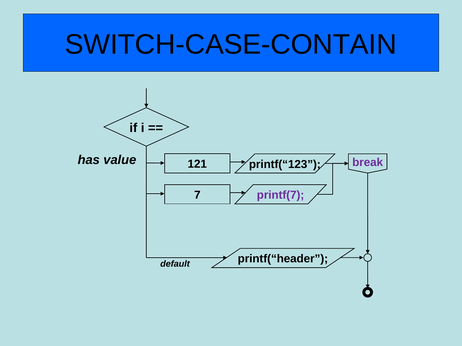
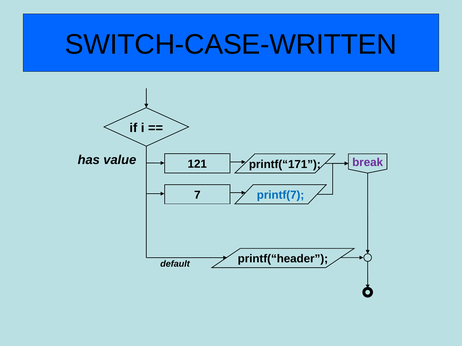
SWITCH-CASE-CONTAIN: SWITCH-CASE-CONTAIN -> SWITCH-CASE-WRITTEN
printf(“123: printf(“123 -> printf(“171
printf(7 colour: purple -> blue
